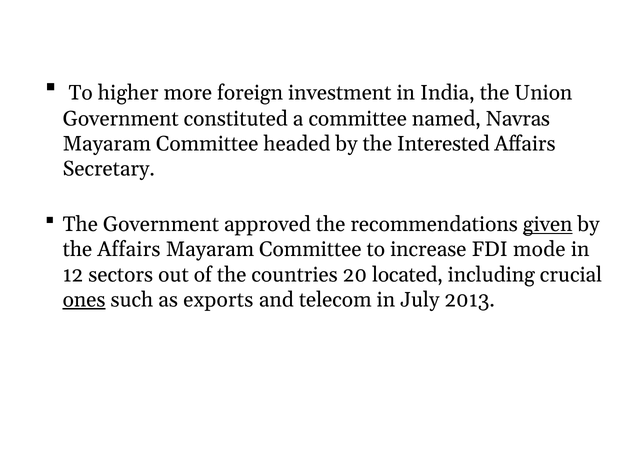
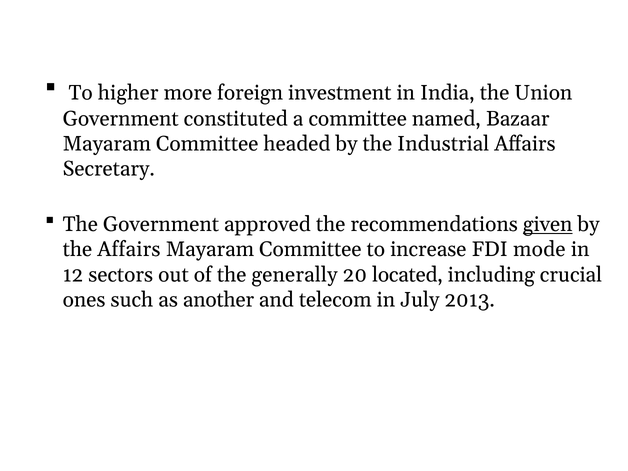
Navras: Navras -> Bazaar
Interested: Interested -> Industrial
countries: countries -> generally
ones underline: present -> none
exports: exports -> another
